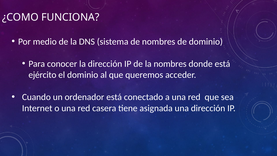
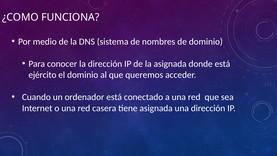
la nombres: nombres -> asignada
